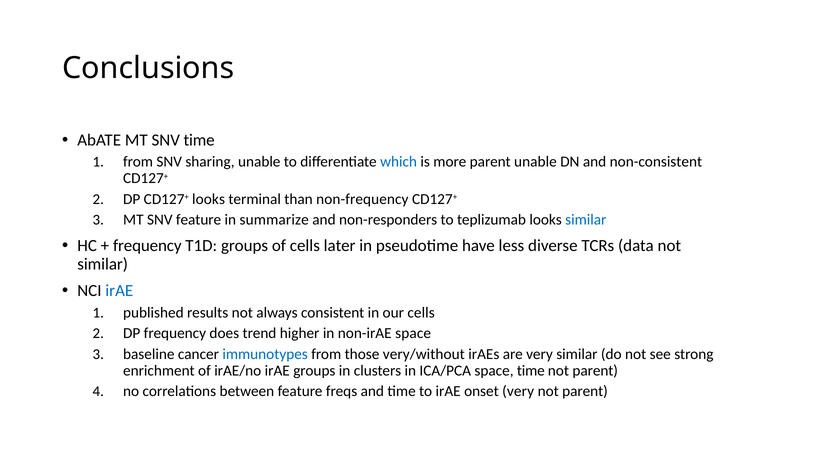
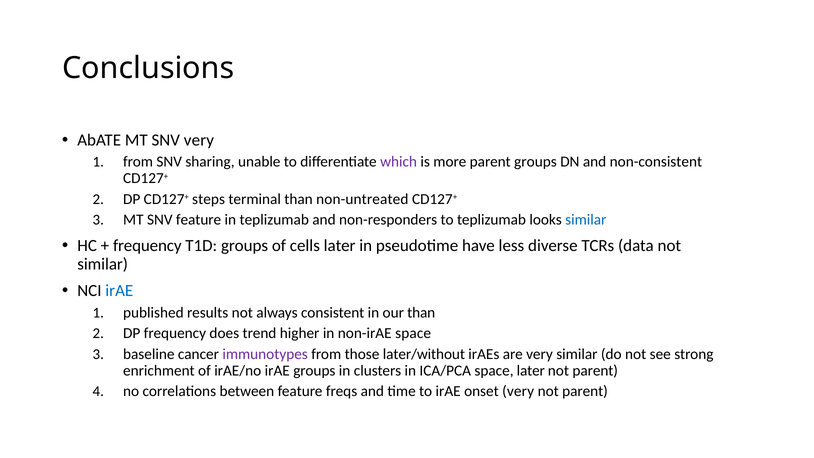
SNV time: time -> very
which colour: blue -> purple
parent unable: unable -> groups
CD127+ looks: looks -> steps
non-frequency: non-frequency -> non-untreated
in summarize: summarize -> teplizumab
our cells: cells -> than
immunotypes colour: blue -> purple
very/without: very/without -> later/without
space time: time -> later
